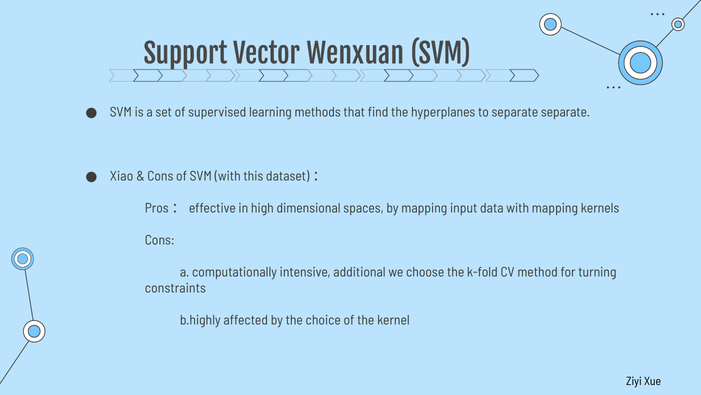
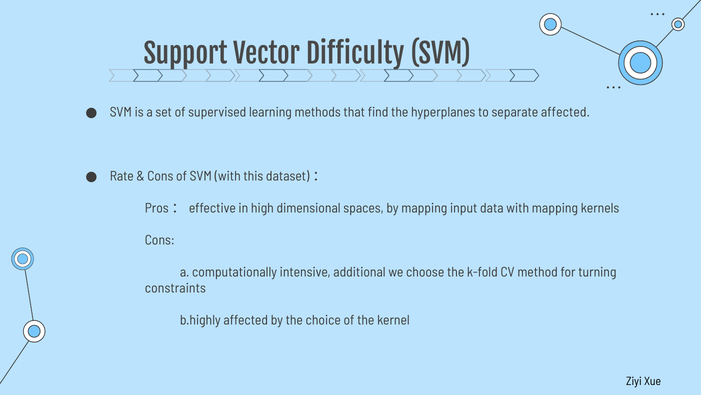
Wenxuan: Wenxuan -> Difficulty
separate separate: separate -> affected
Xiao: Xiao -> Rate
